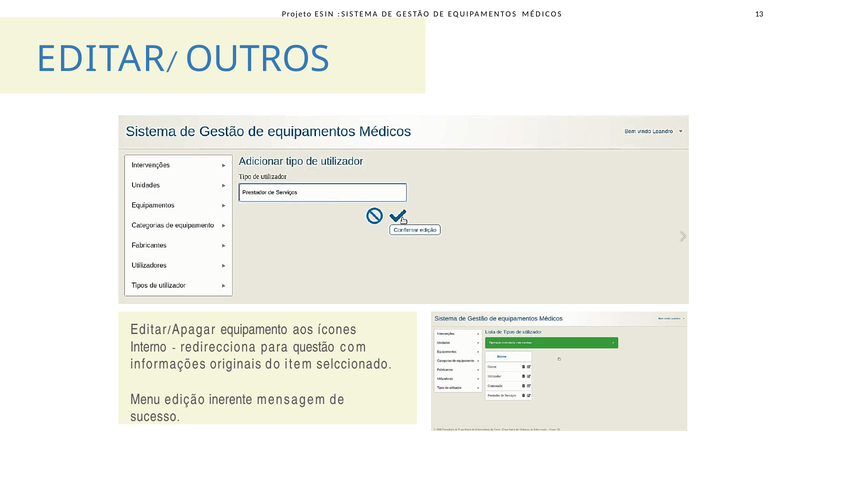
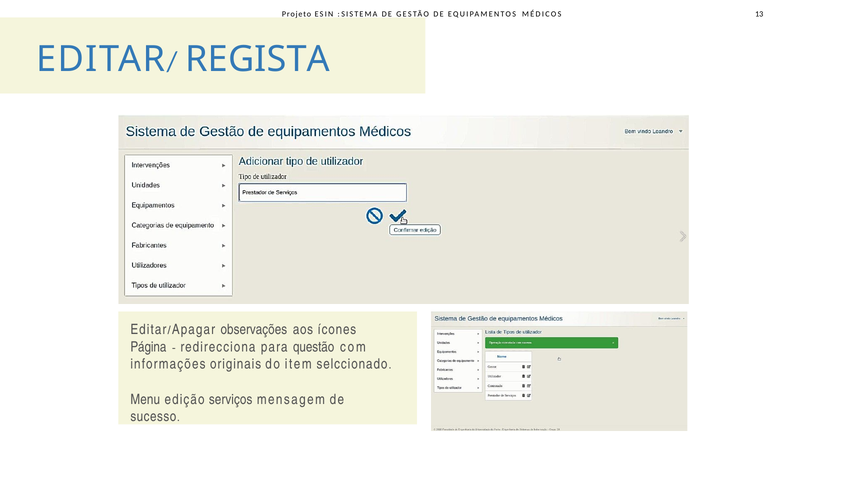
OUTROS: OUTROS -> REGISTA
equipamento: equipamento -> observações
Interno: Interno -> Página
inerente: inerente -> serviços
